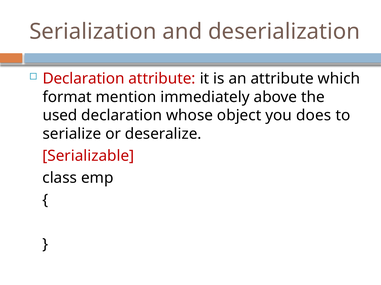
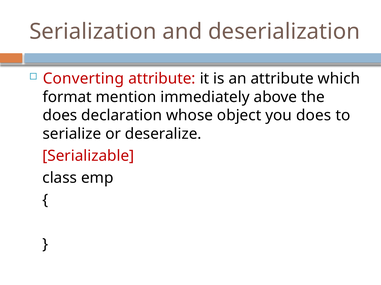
Declaration at (84, 79): Declaration -> Converting
used at (60, 116): used -> does
